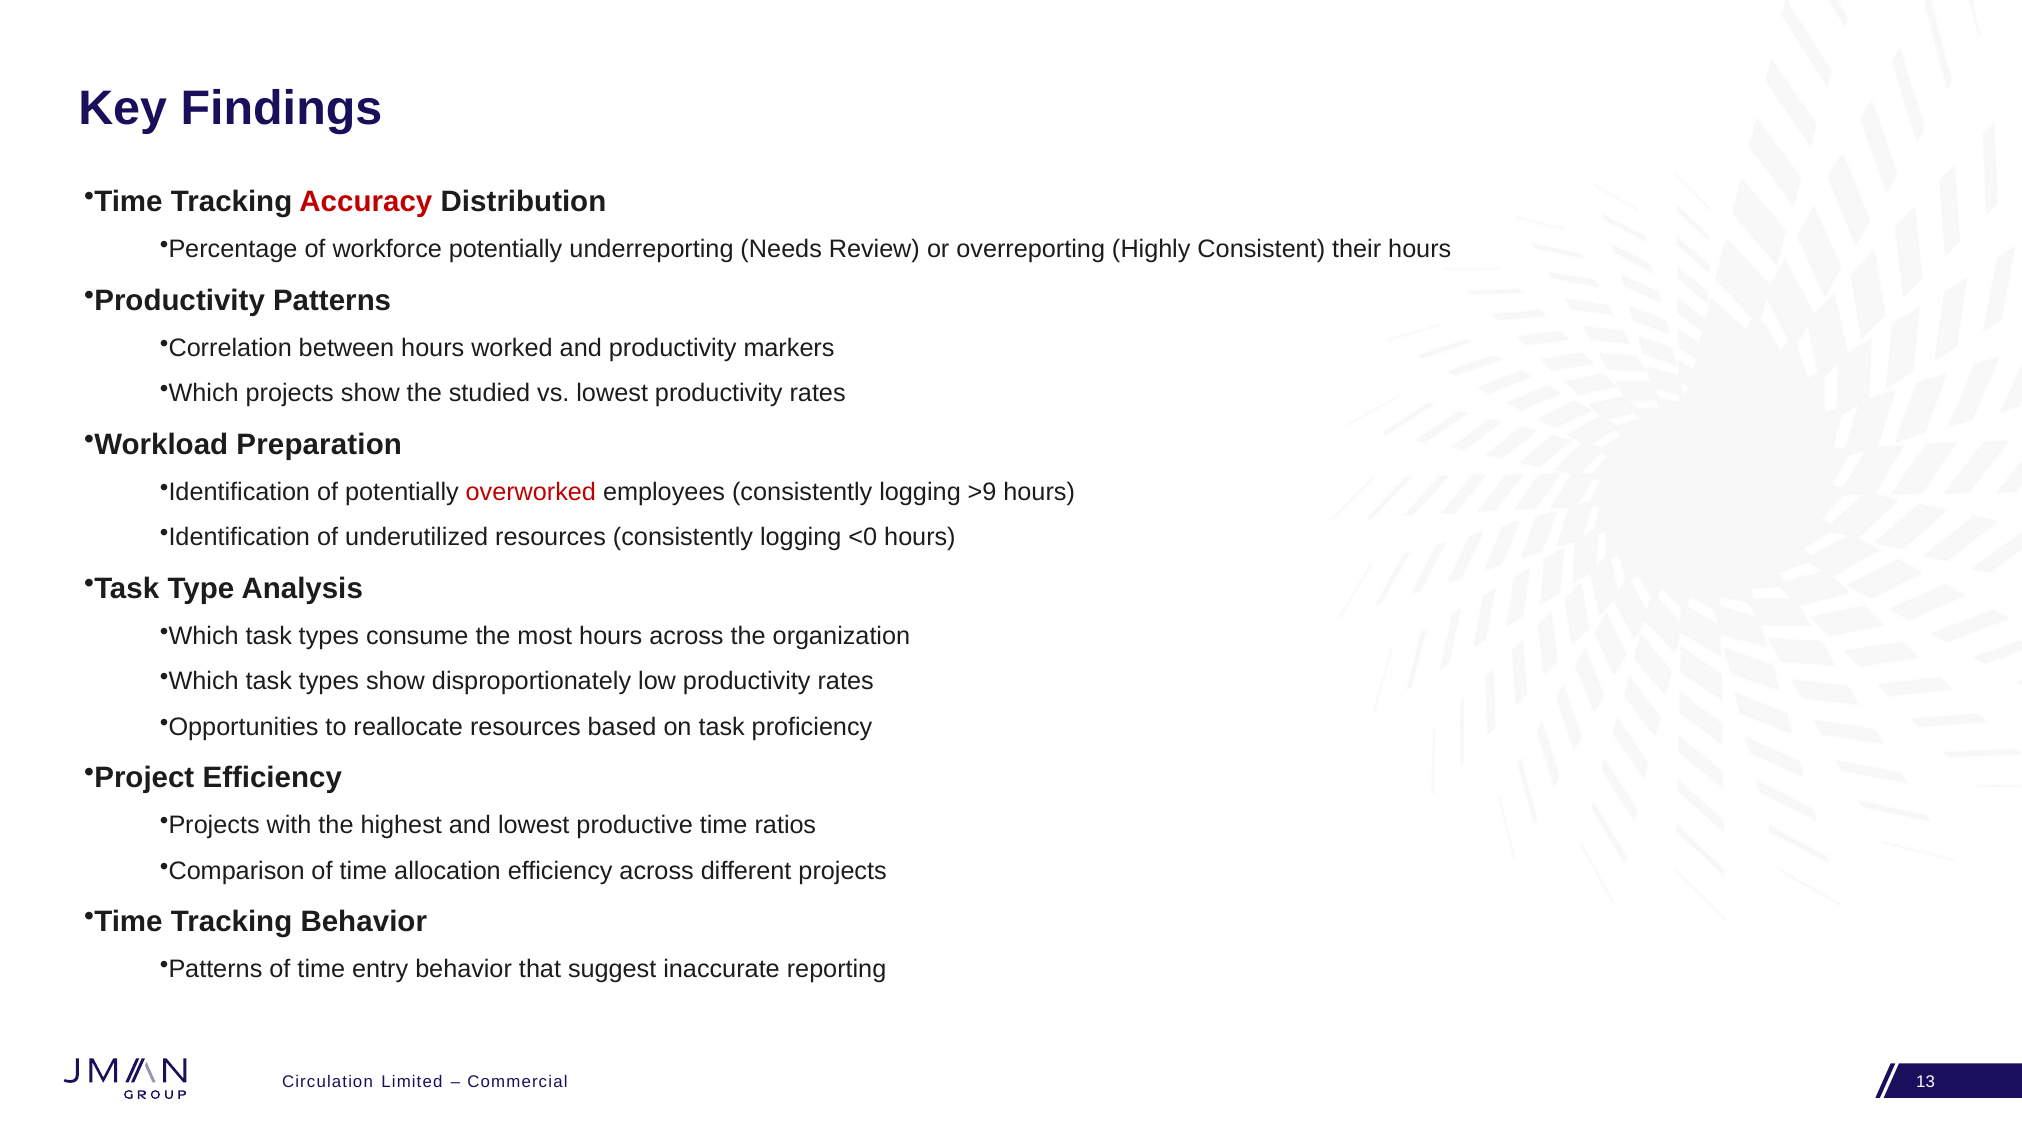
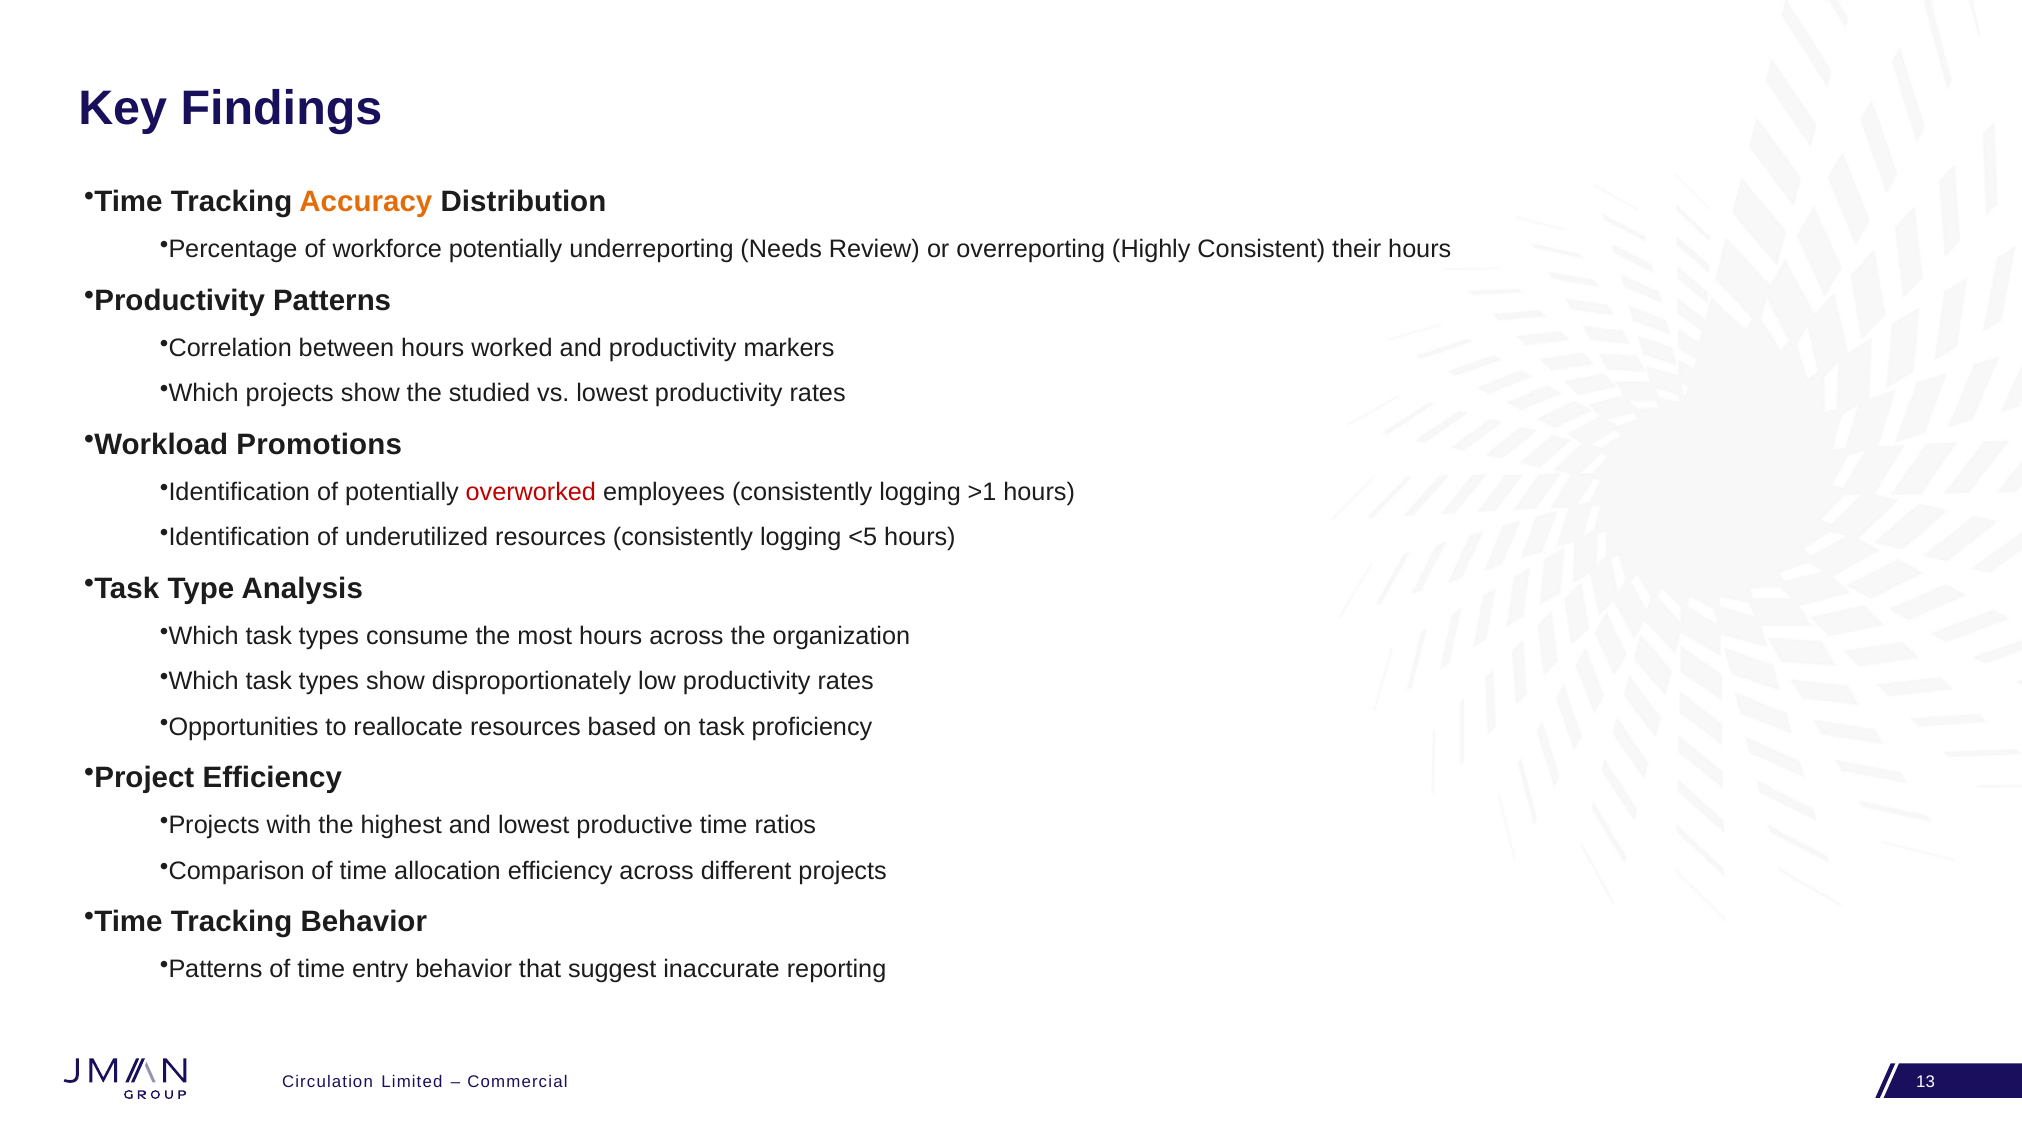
Accuracy colour: red -> orange
Preparation: Preparation -> Promotions
>9: >9 -> >1
<0: <0 -> <5
